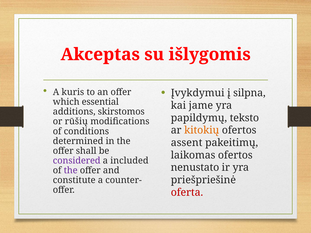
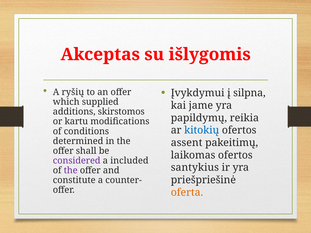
kuris: kuris -> ryšių
essential: essential -> supplied
teksto: teksto -> reikia
rūšių: rūšių -> kartu
kitokių colour: orange -> blue
nenustato: nenustato -> santykius
oferta colour: red -> orange
